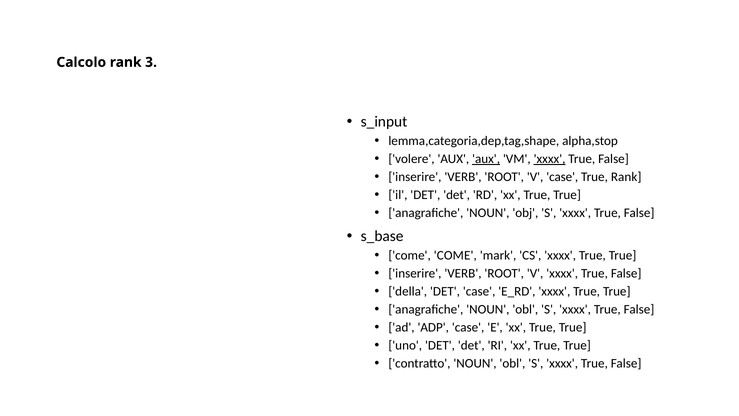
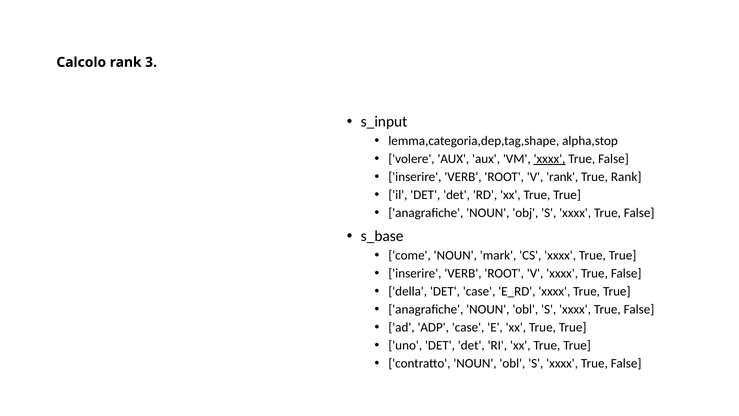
aux at (486, 159) underline: present -> none
V case: case -> rank
come COME: COME -> NOUN
